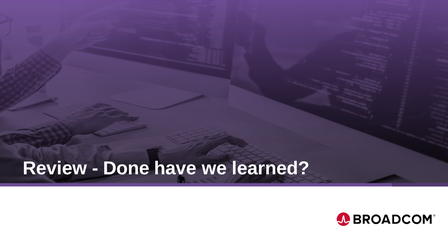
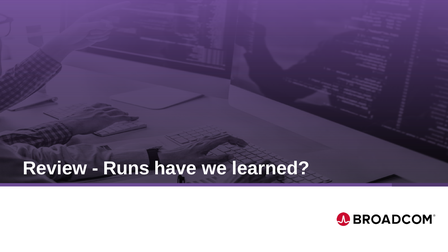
Done: Done -> Runs
